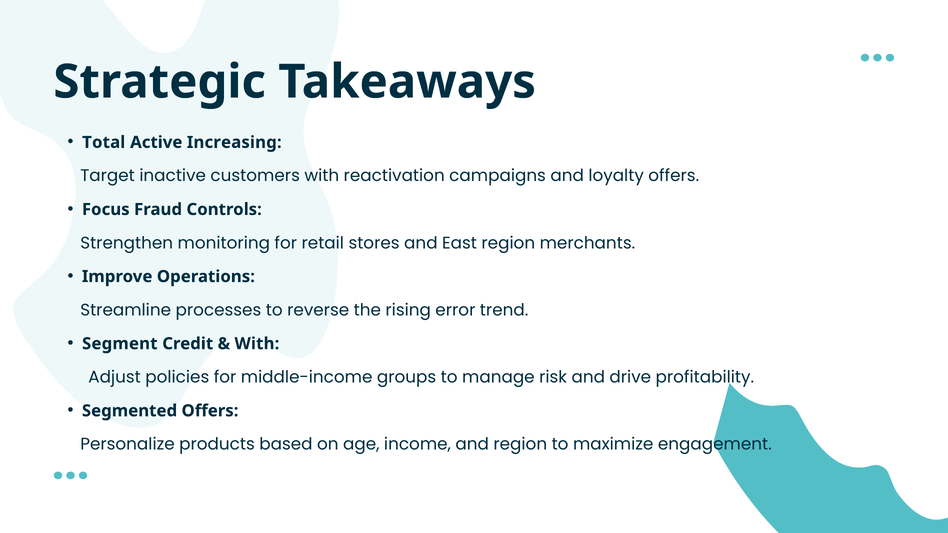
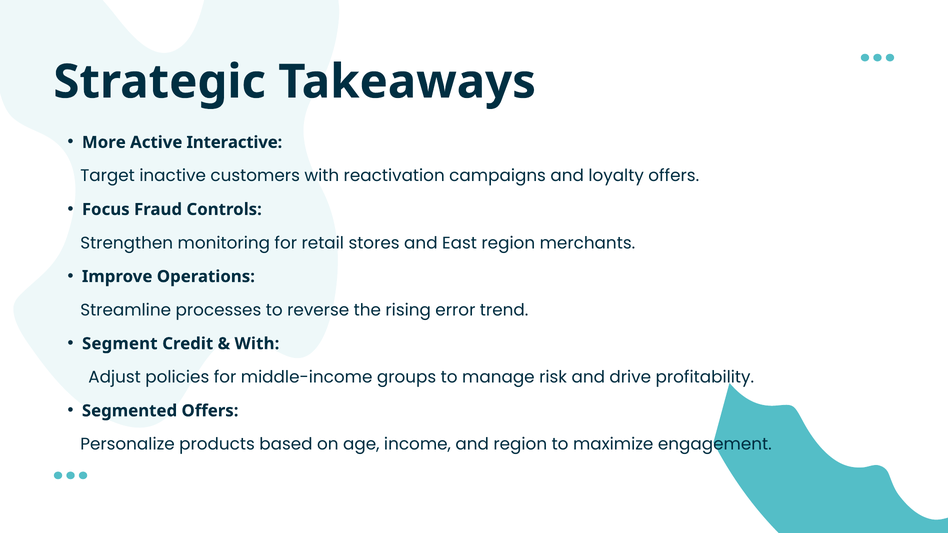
Total: Total -> More
Increasing: Increasing -> Interactive
